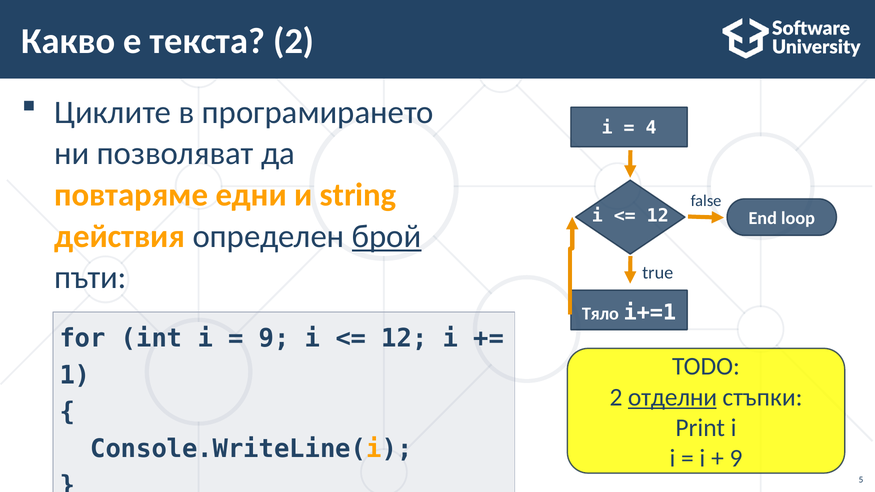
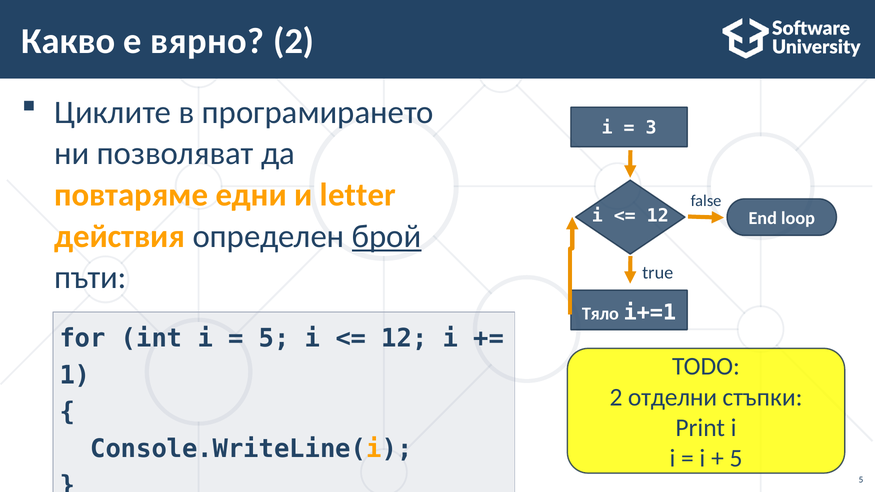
текста: текста -> вярно
4: 4 -> 3
string: string -> letter
9 at (274, 339): 9 -> 5
отделни underline: present -> none
9 at (736, 459): 9 -> 5
